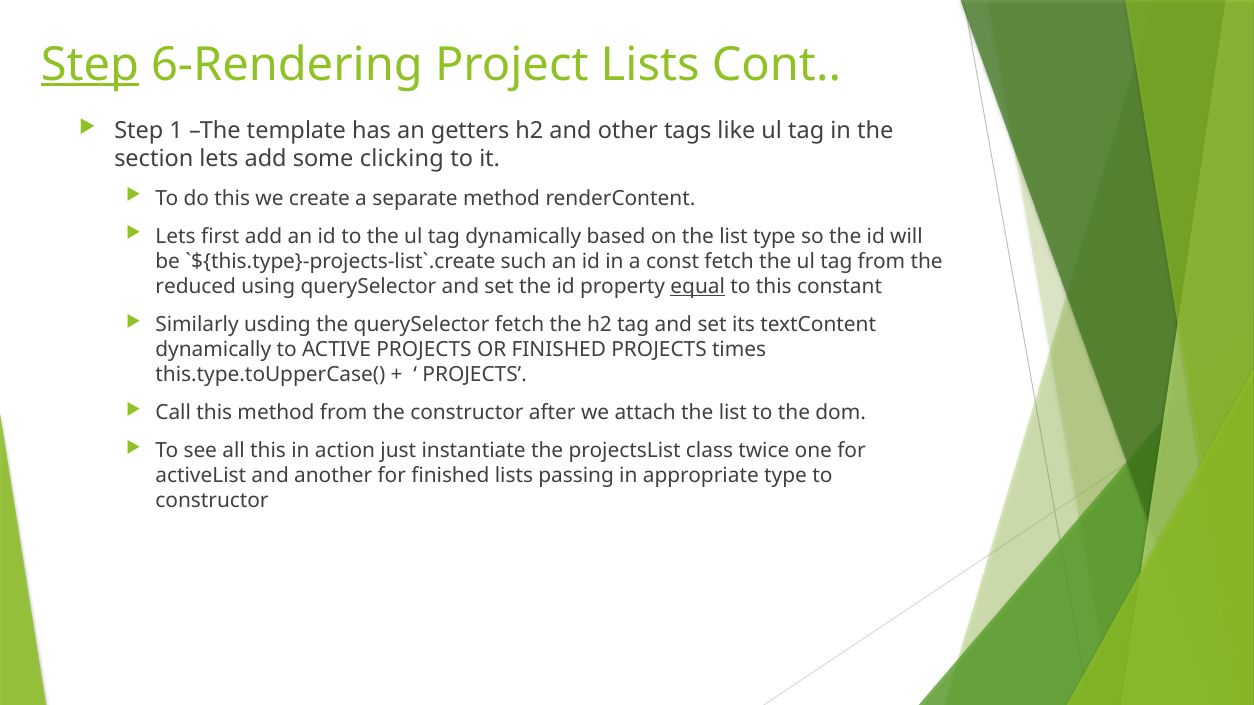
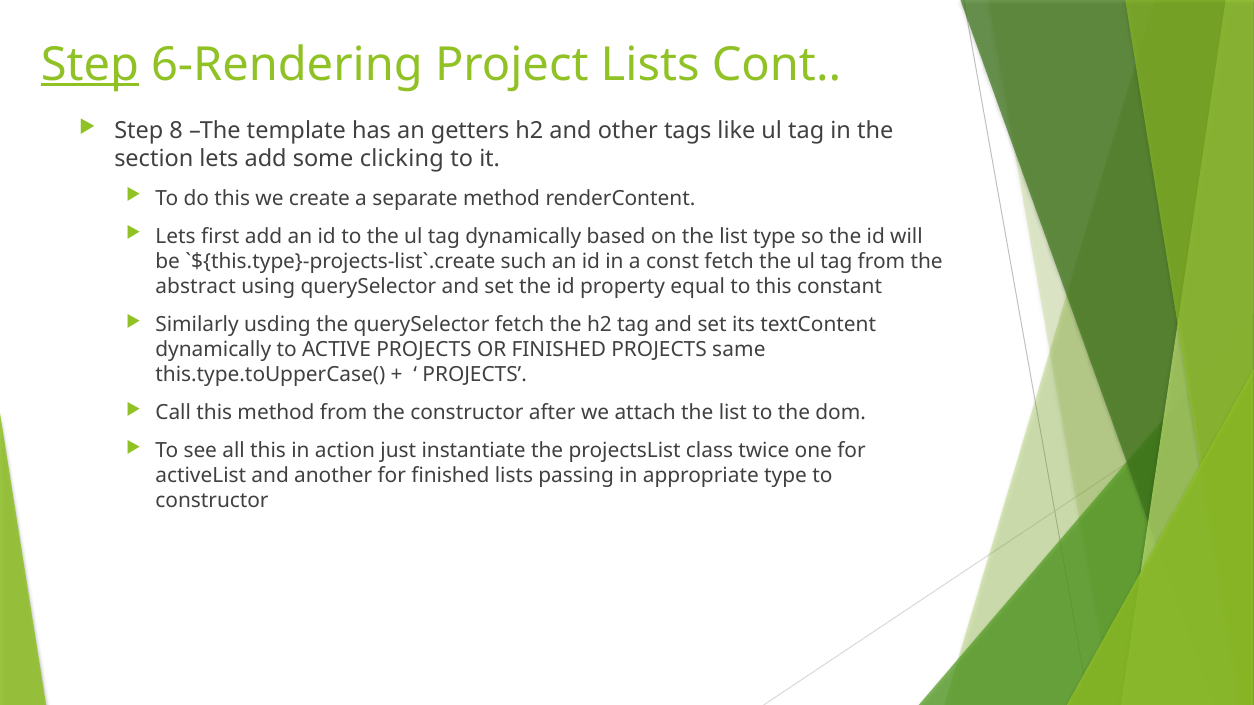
1: 1 -> 8
reduced: reduced -> abstract
equal underline: present -> none
times: times -> same
